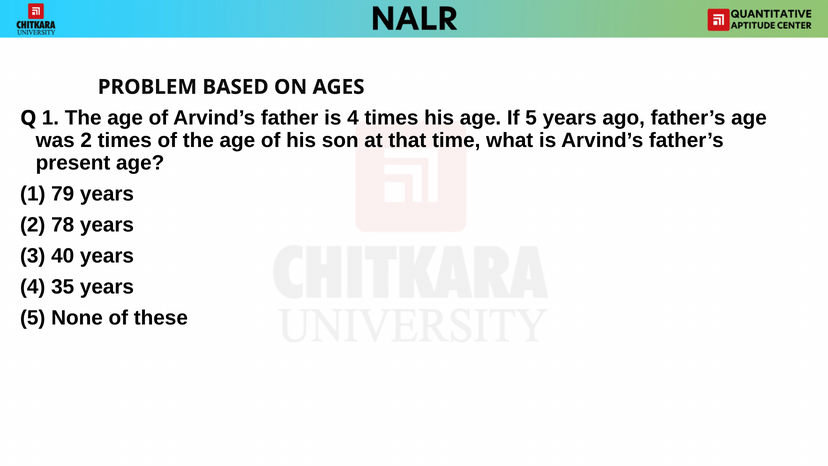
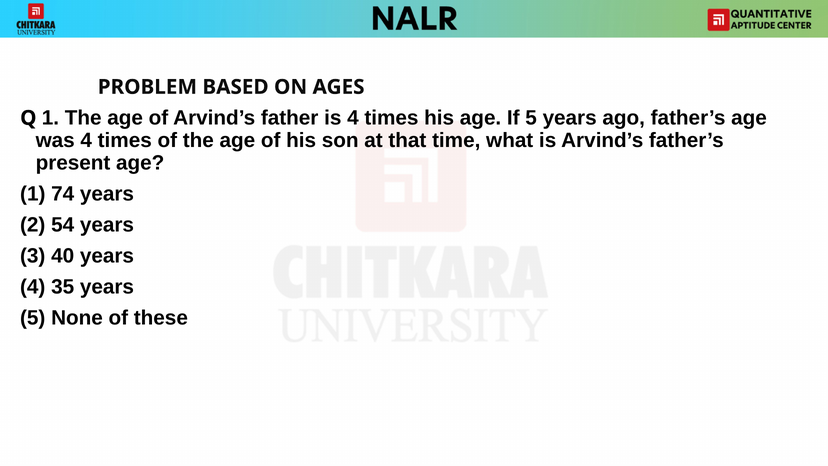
was 2: 2 -> 4
79: 79 -> 74
78: 78 -> 54
